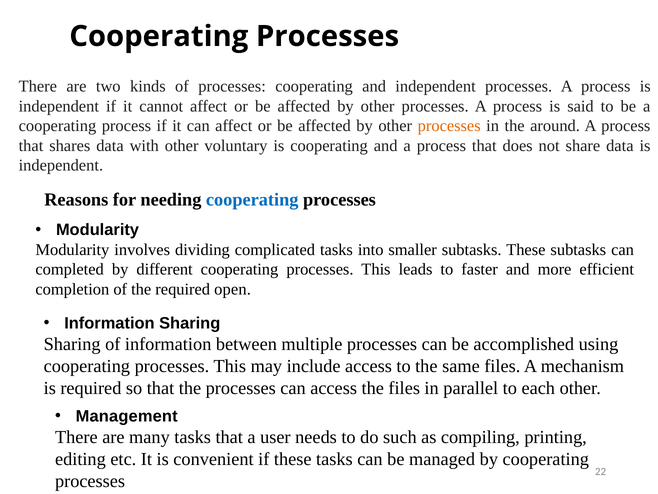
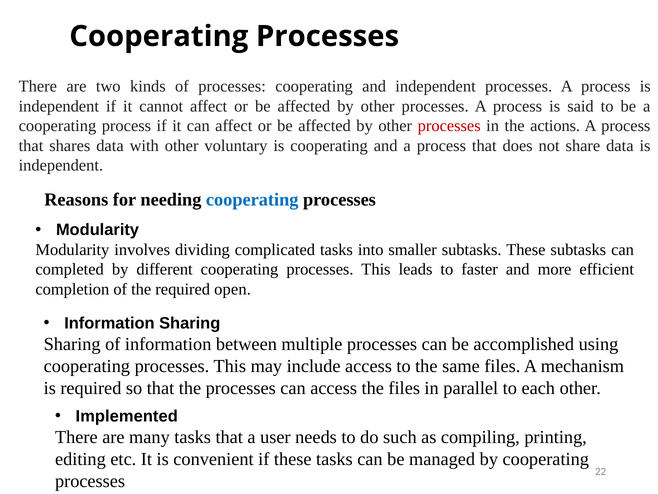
processes at (449, 126) colour: orange -> red
around: around -> actions
Management: Management -> Implemented
